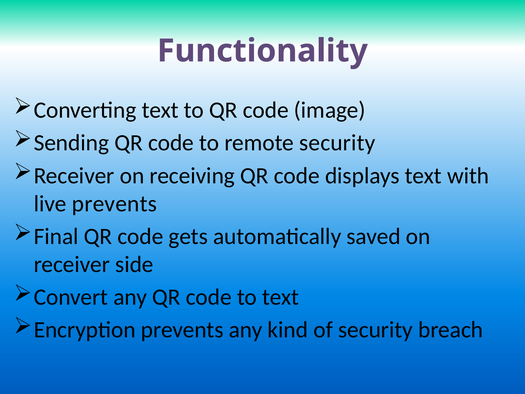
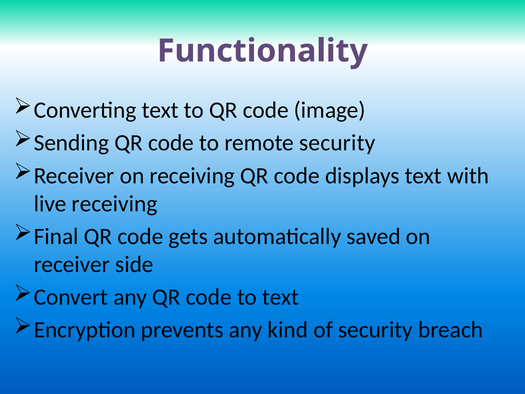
live prevents: prevents -> receiving
